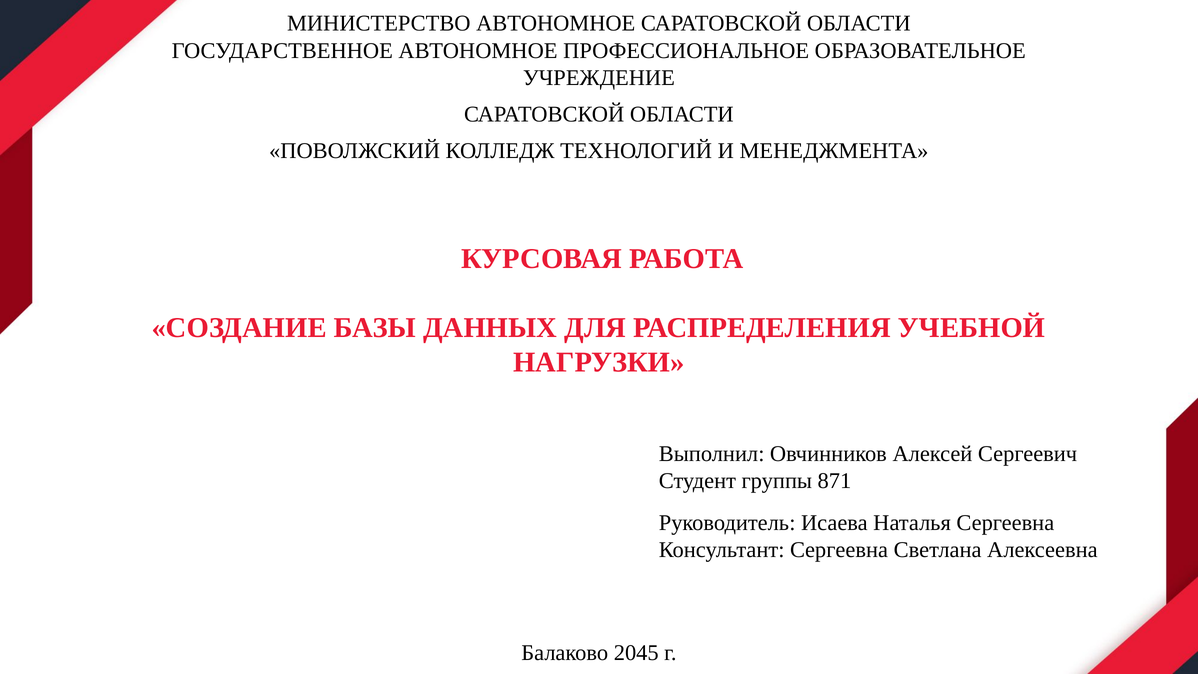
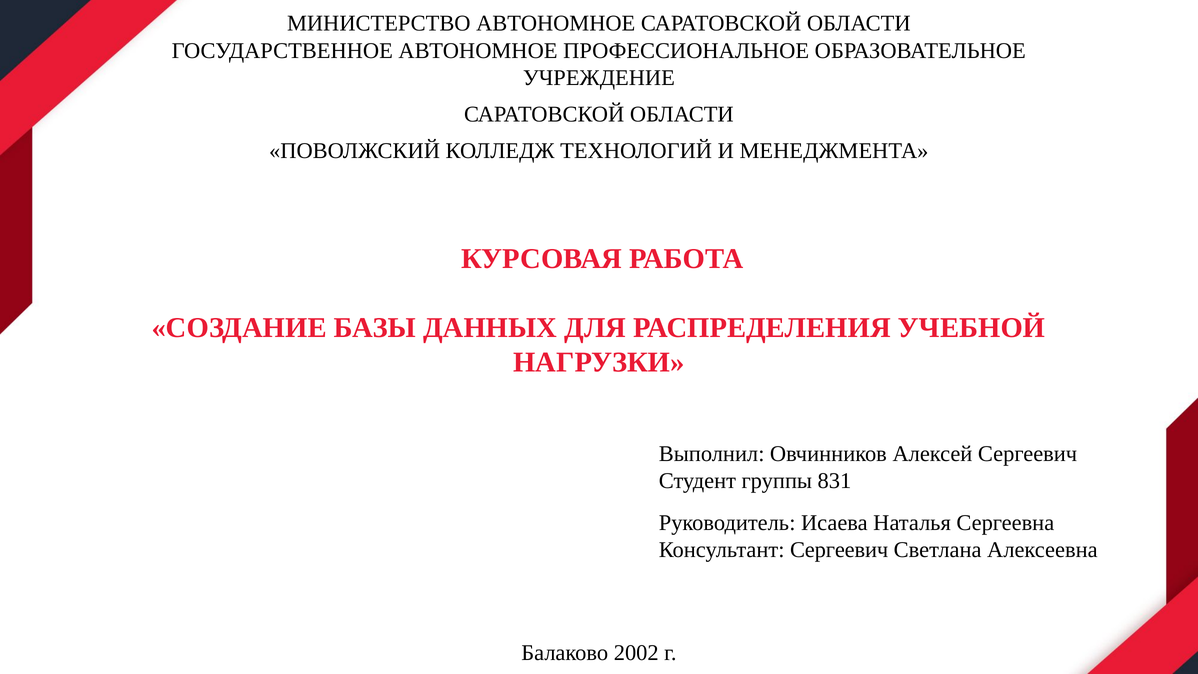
871: 871 -> 831
Консультант Сергеевна: Сергеевна -> Сергеевич
2045: 2045 -> 2002
